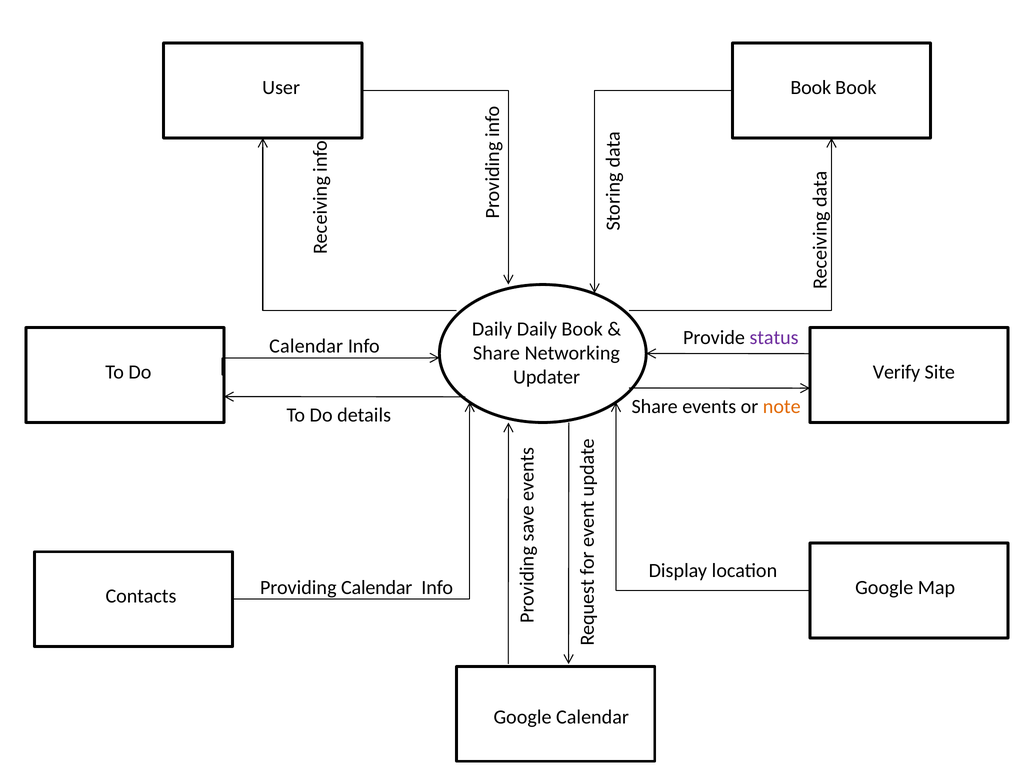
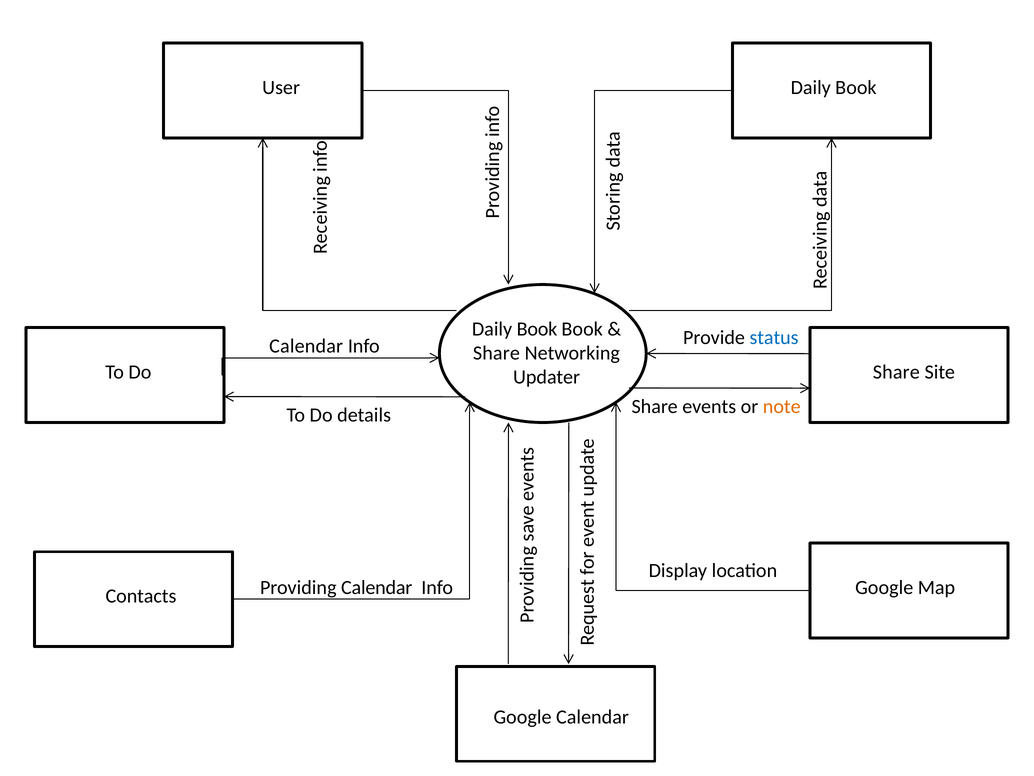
Book at (811, 87): Book -> Daily
Daily at (537, 329): Daily -> Book
status colour: purple -> blue
Verify at (896, 372): Verify -> Share
